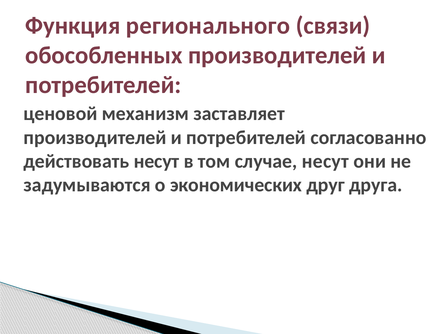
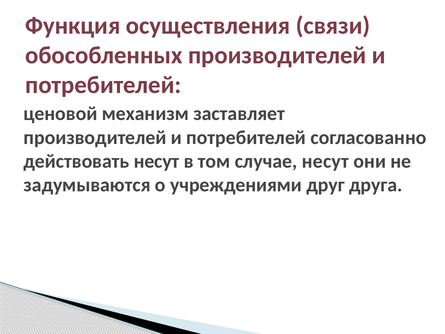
регионального: регионального -> осуществления
экономических: экономических -> учреждениями
